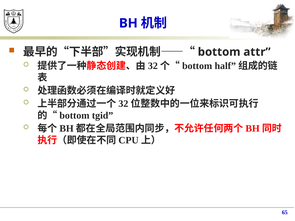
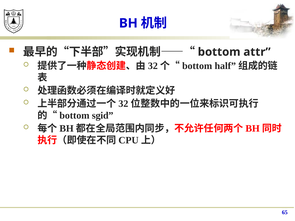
tgid: tgid -> sgid
